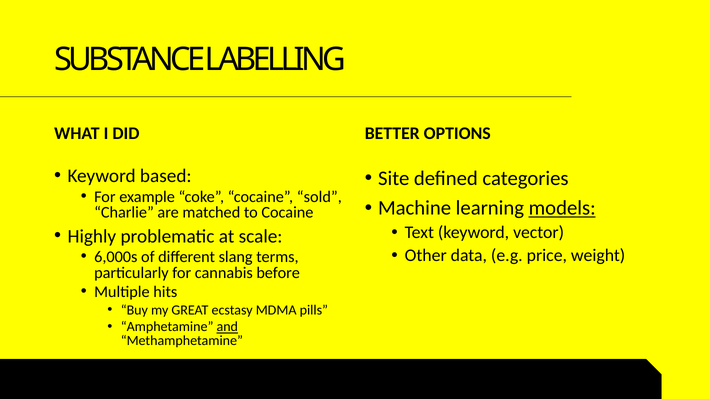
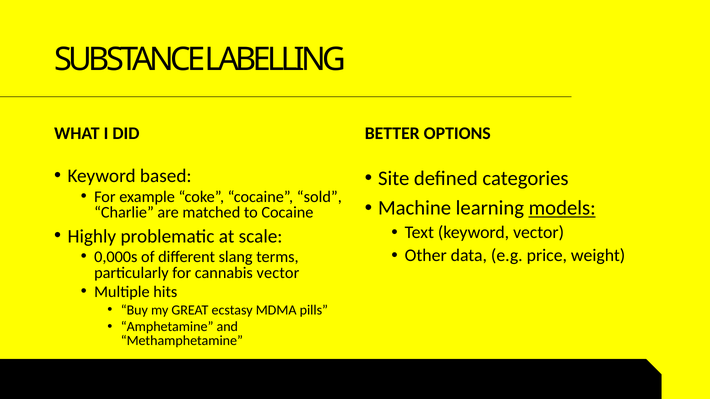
6,000s: 6,000s -> 0,000s
cannabis before: before -> vector
and underline: present -> none
